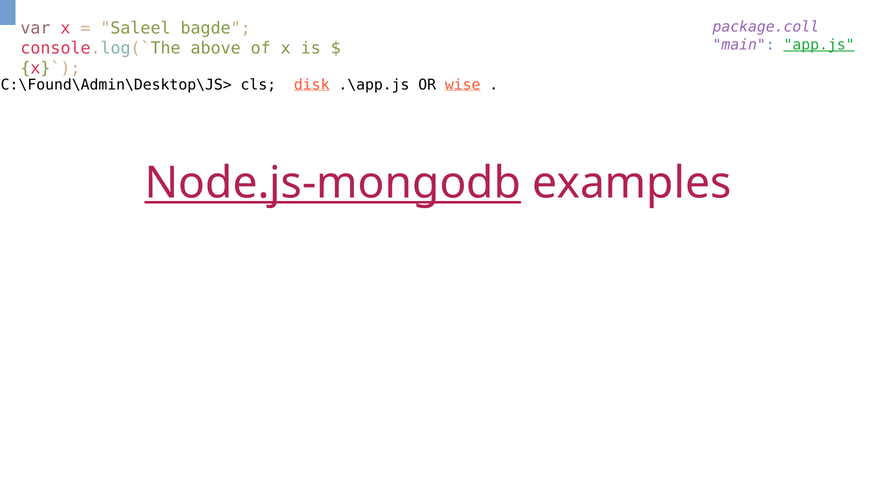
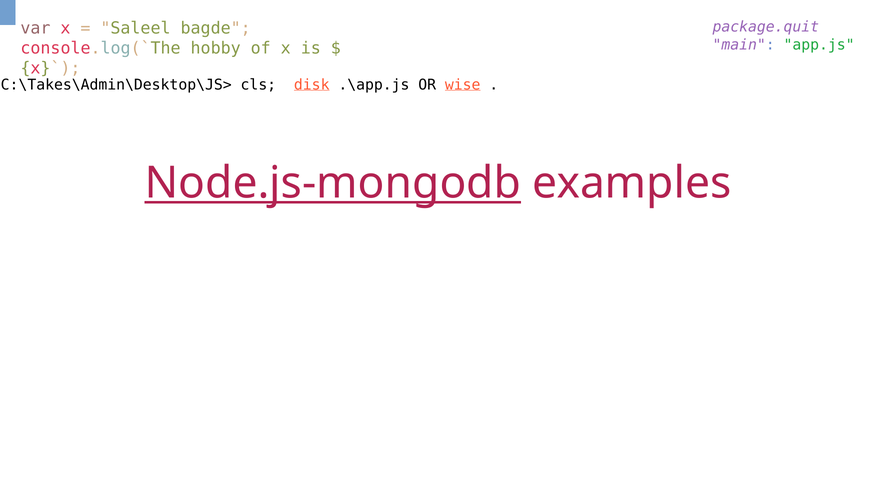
package.coll: package.coll -> package.quit
app.js underline: present -> none
above: above -> hobby
C:\Found\Admin\Desktop\JS>: C:\Found\Admin\Desktop\JS> -> C:\Takes\Admin\Desktop\JS>
